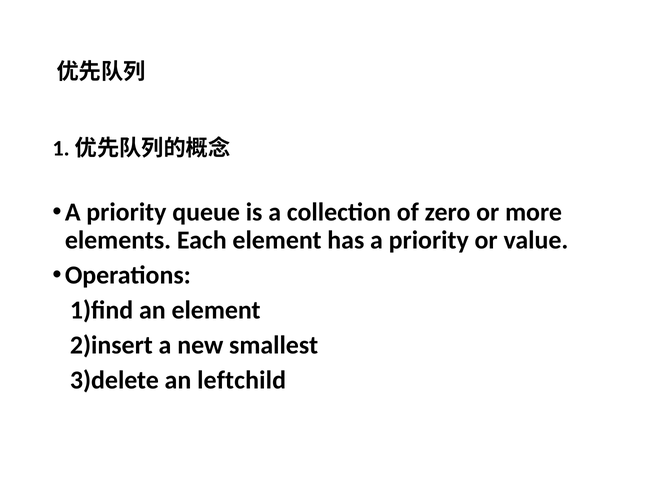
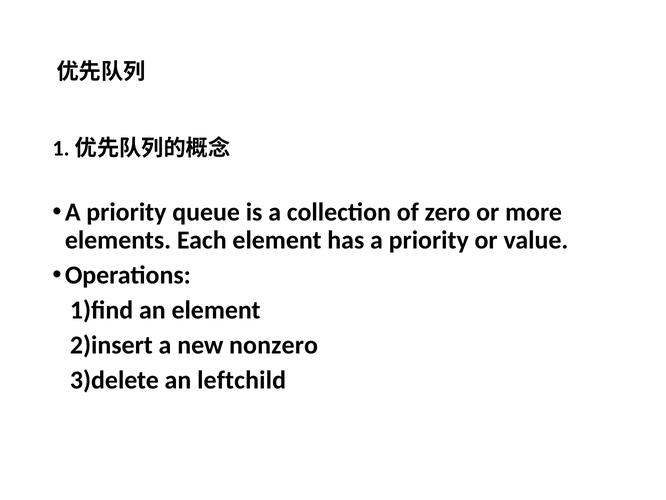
smallest: smallest -> nonzero
